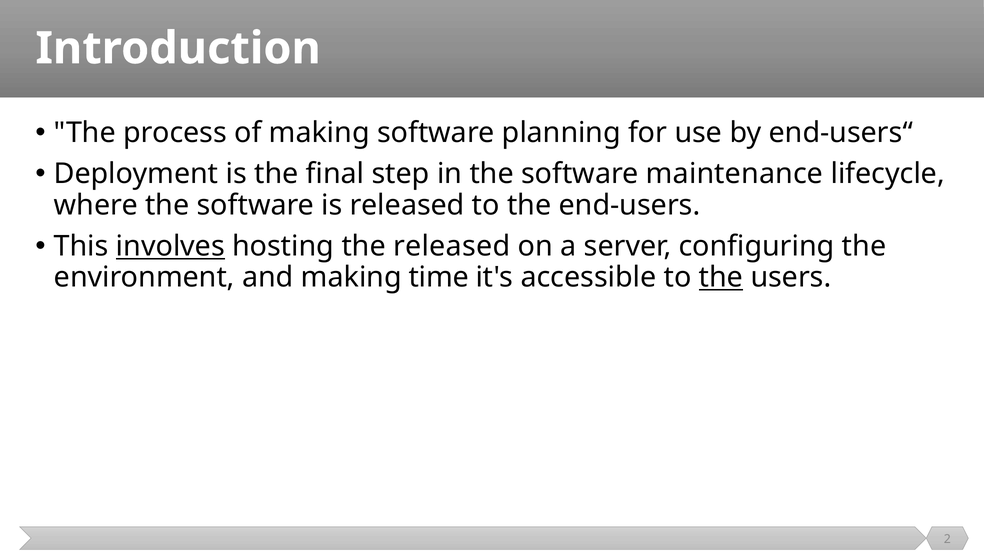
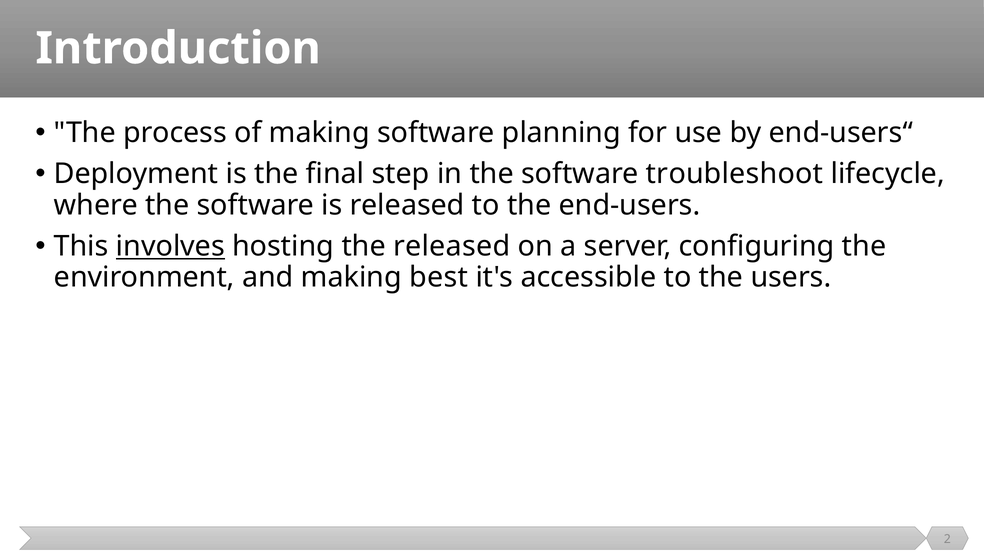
maintenance: maintenance -> troubleshoot
time: time -> best
the at (721, 277) underline: present -> none
